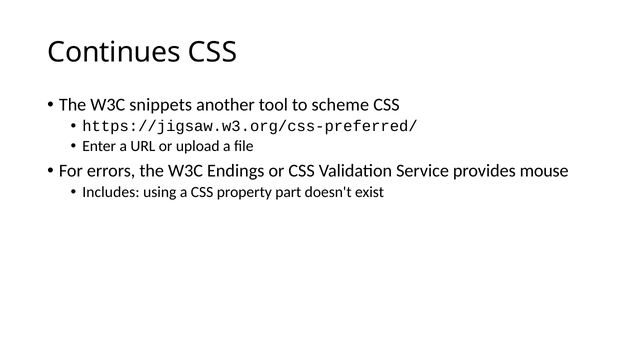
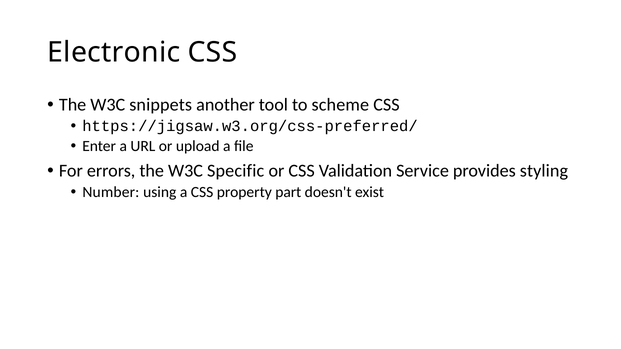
Continues: Continues -> Electronic
Endings: Endings -> Specific
mouse: mouse -> styling
Includes: Includes -> Number
